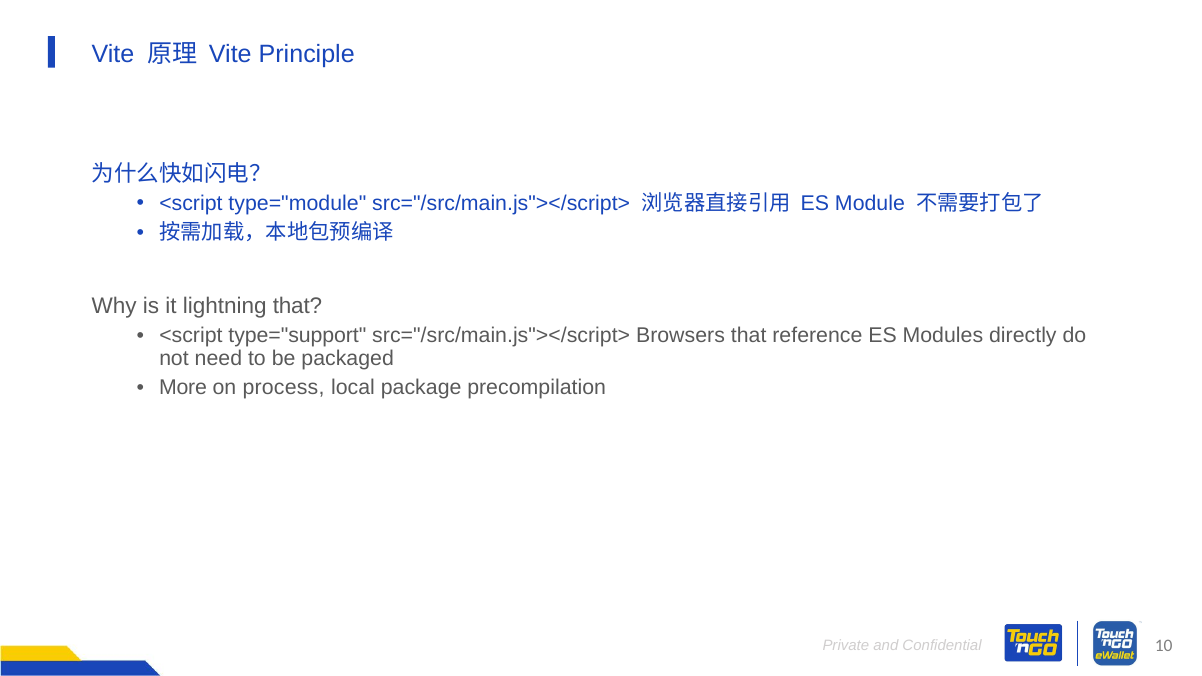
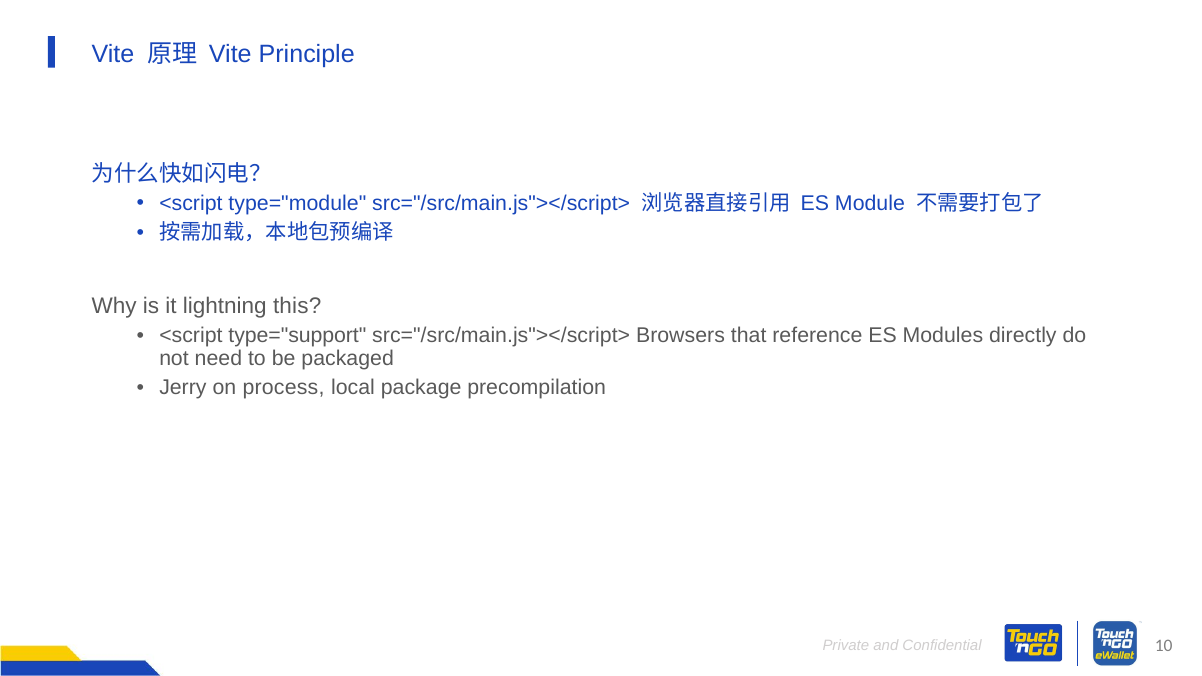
lightning that: that -> this
More: More -> Jerry
